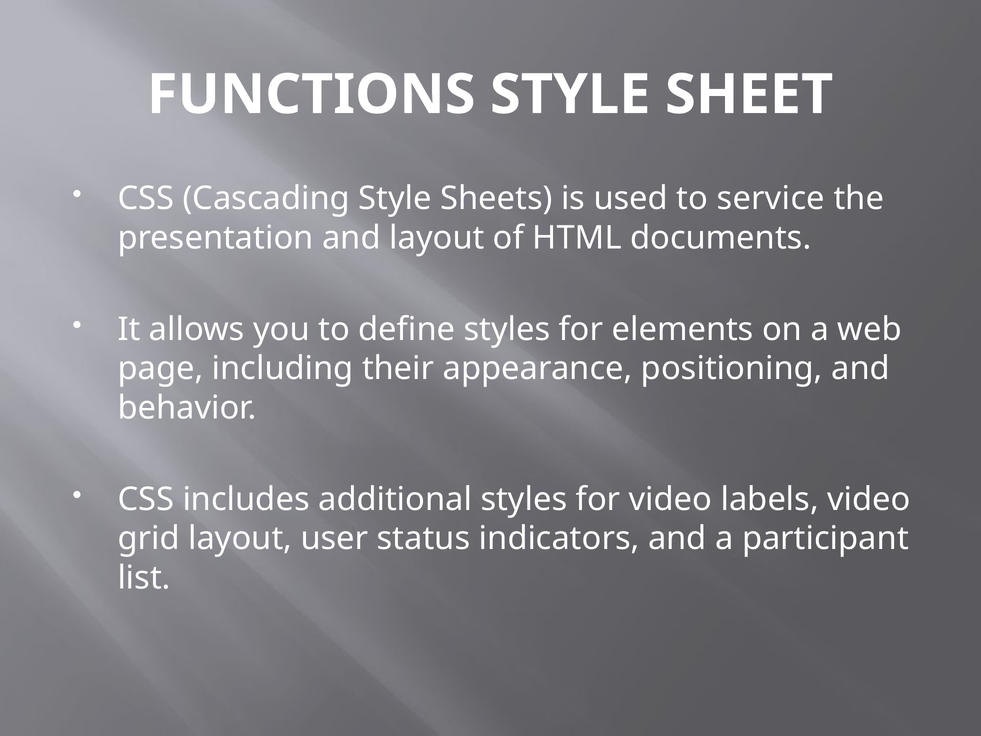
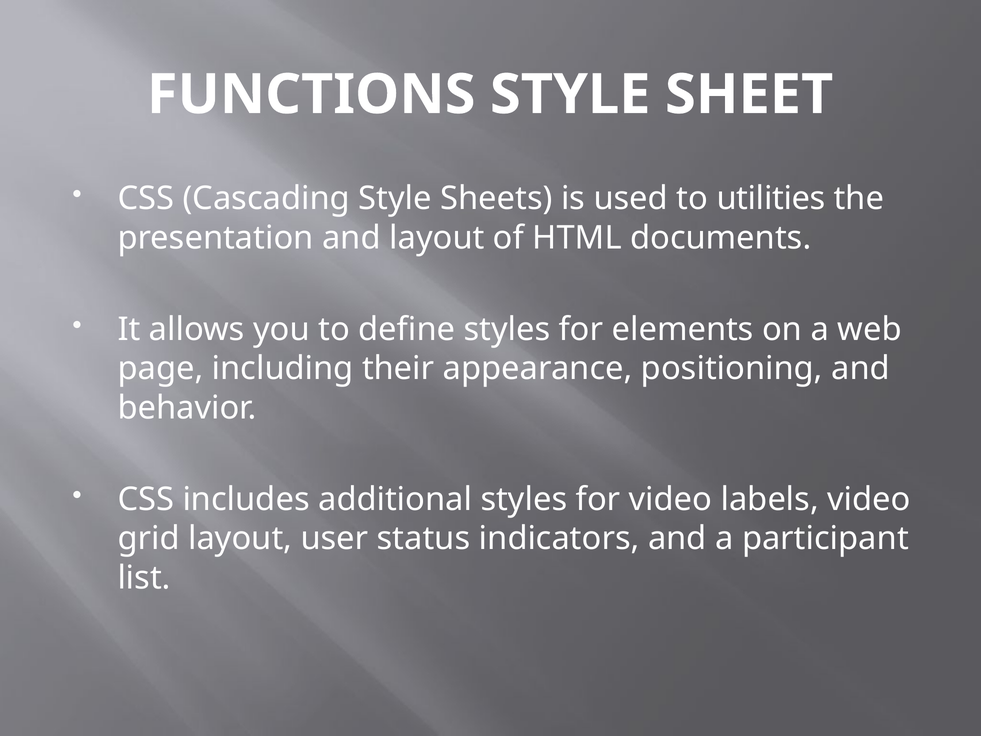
service: service -> utilities
